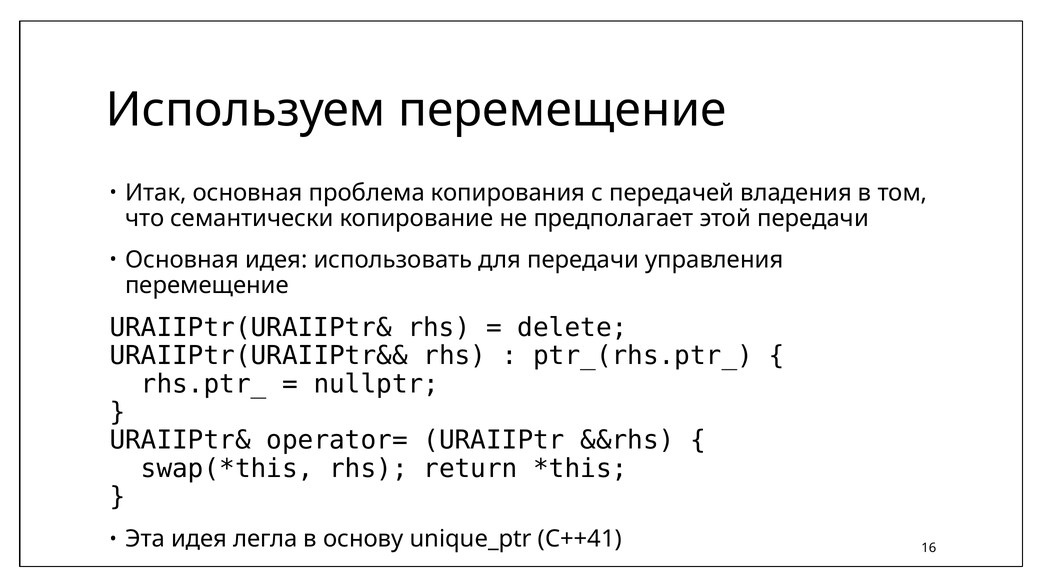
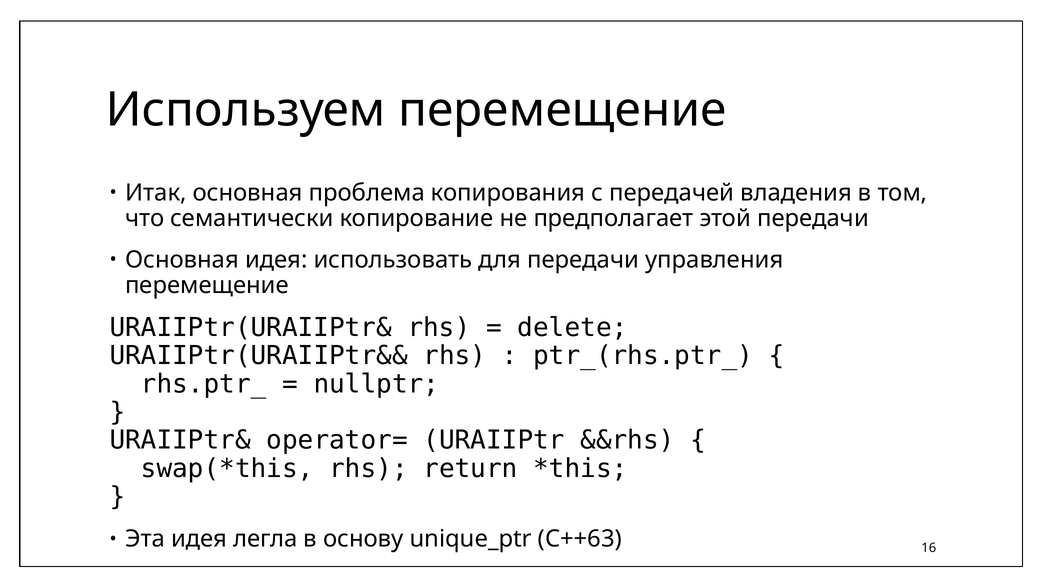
C++41: C++41 -> C++63
